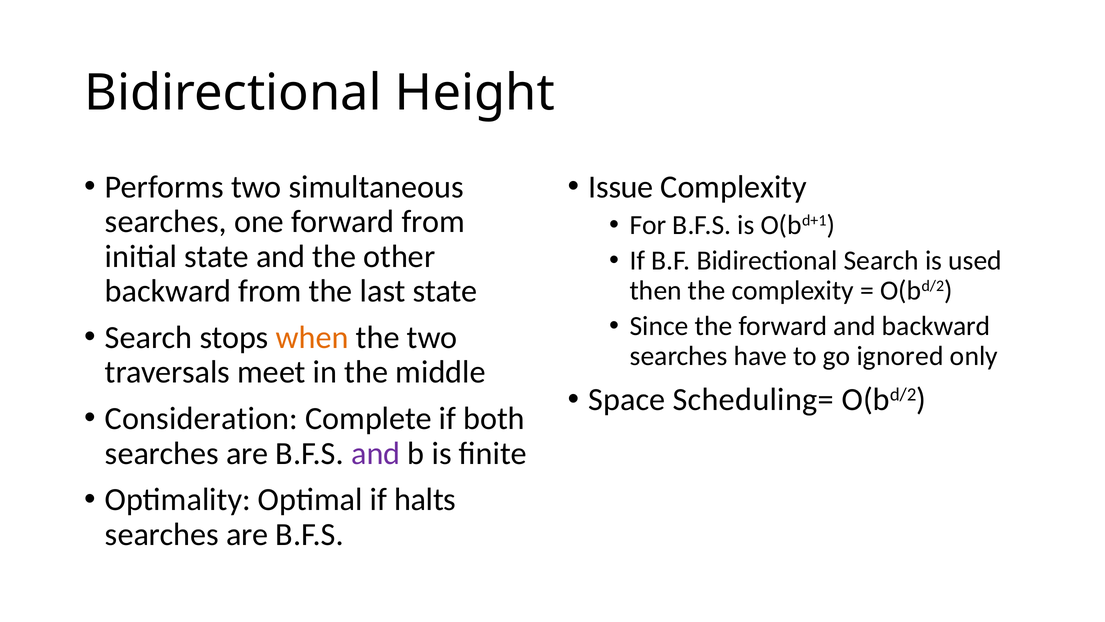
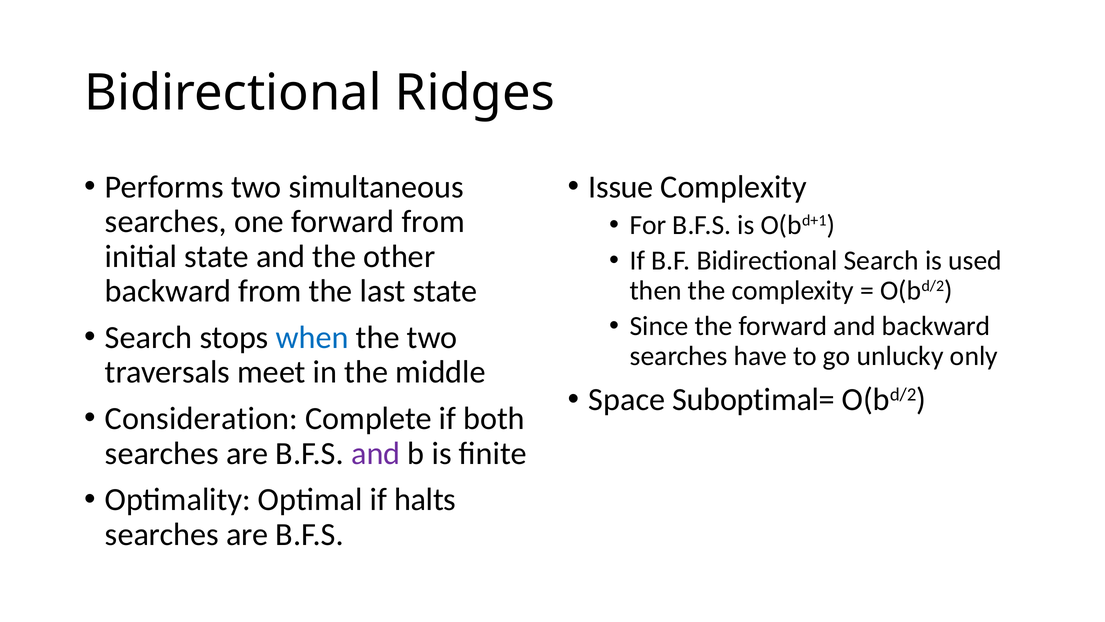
Height: Height -> Ridges
when colour: orange -> blue
ignored: ignored -> unlucky
Scheduling=: Scheduling= -> Suboptimal=
